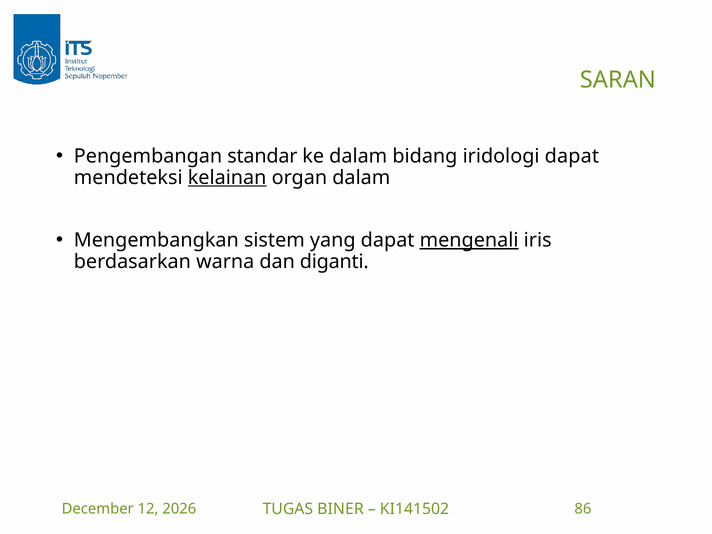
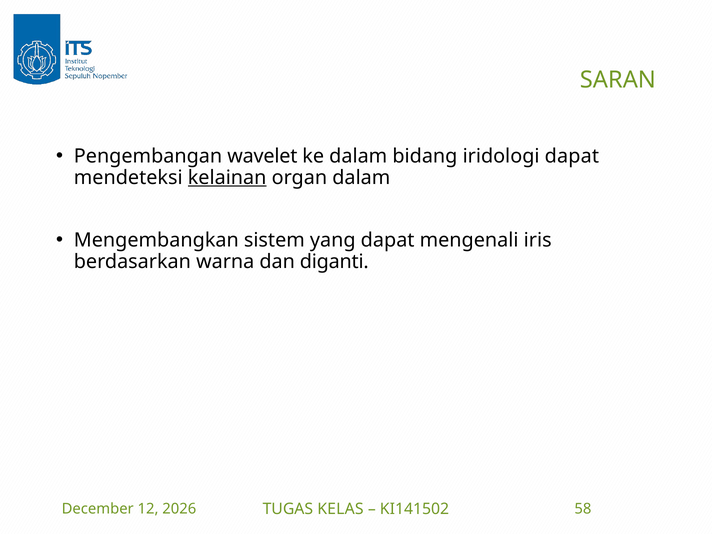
standar: standar -> wavelet
mengenali underline: present -> none
BINER: BINER -> KELAS
86: 86 -> 58
